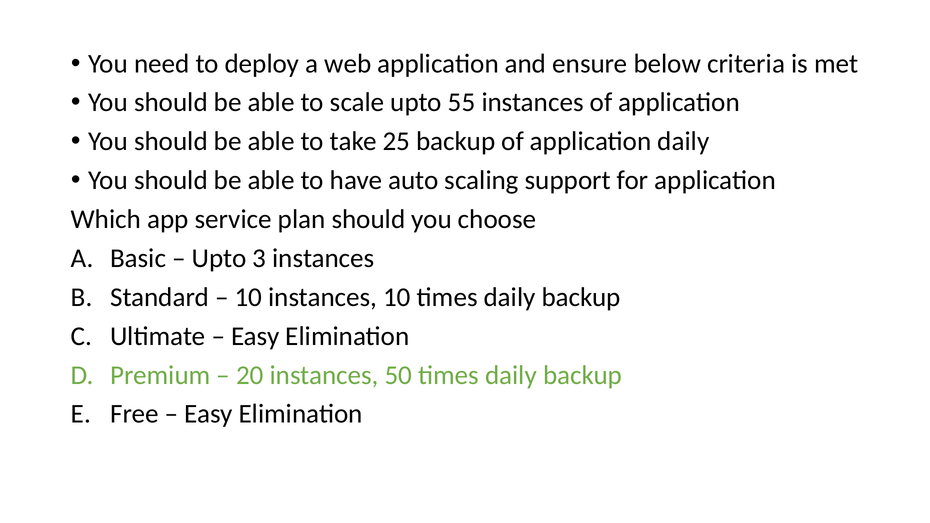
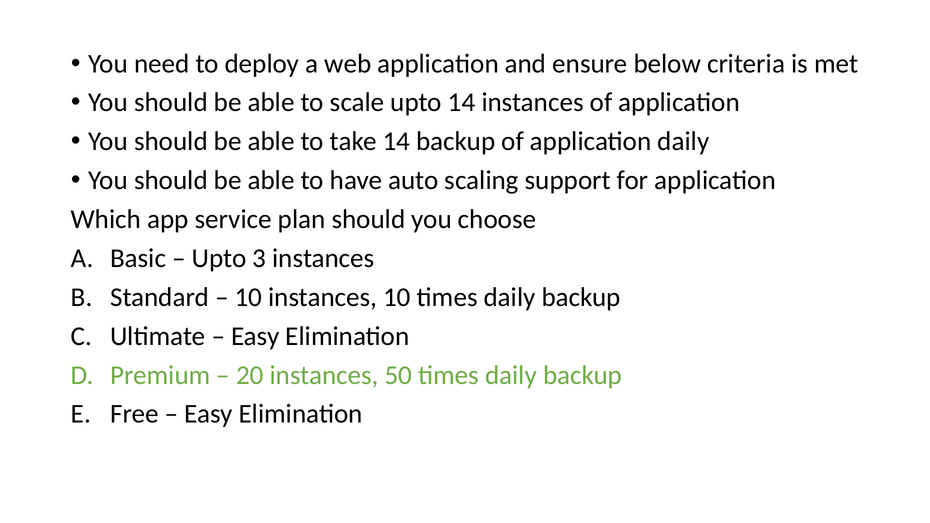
upto 55: 55 -> 14
take 25: 25 -> 14
